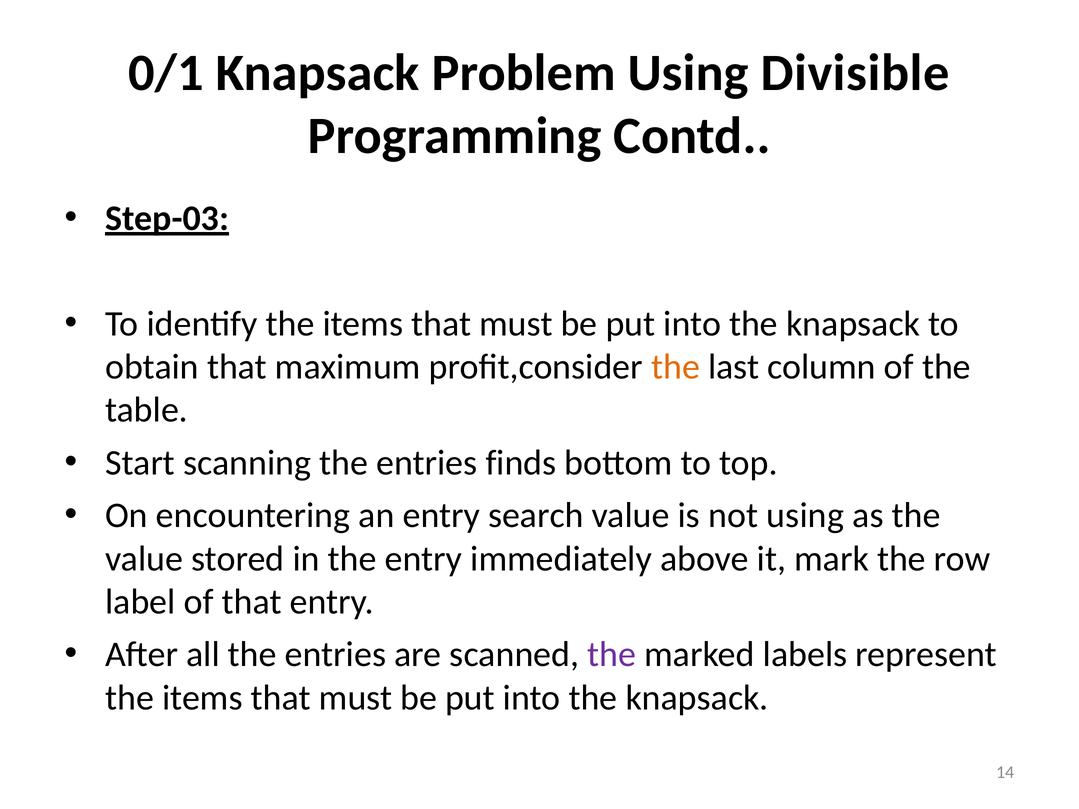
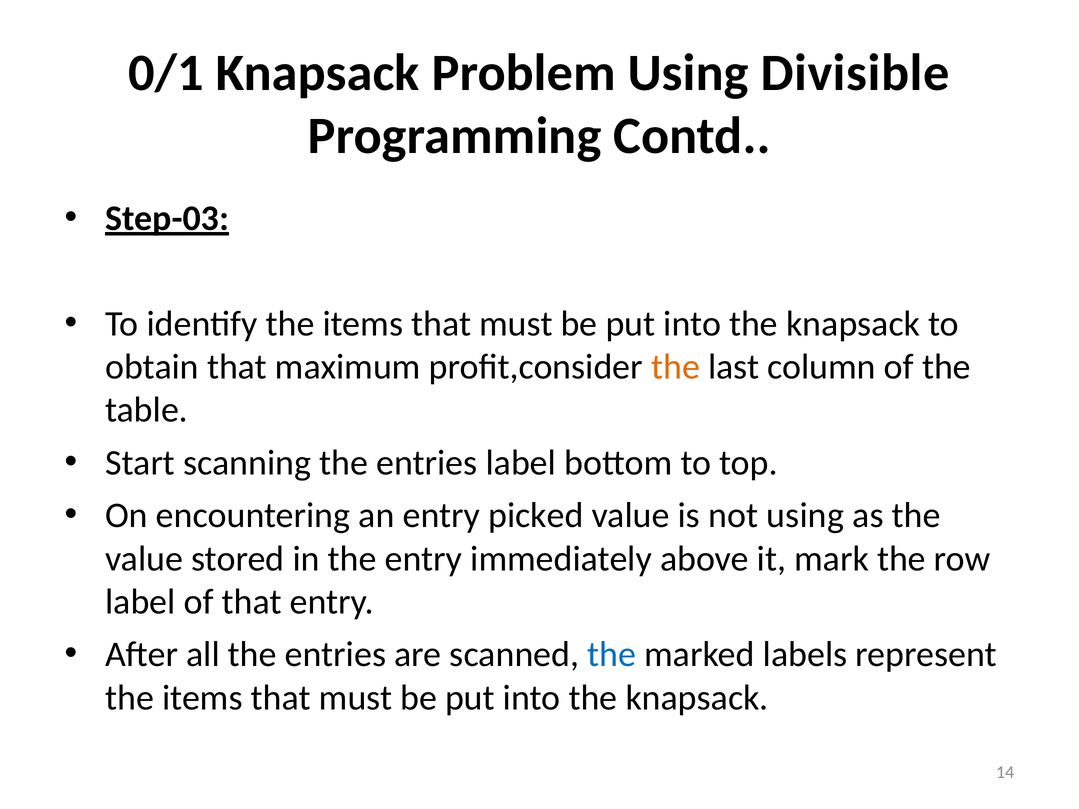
entries finds: finds -> label
search: search -> picked
the at (612, 655) colour: purple -> blue
